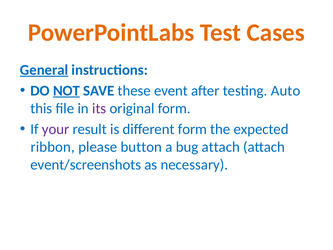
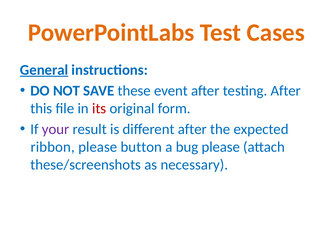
NOT underline: present -> none
testing Auto: Auto -> After
its colour: purple -> red
different form: form -> after
bug attach: attach -> please
event/screenshots: event/screenshots -> these/screenshots
